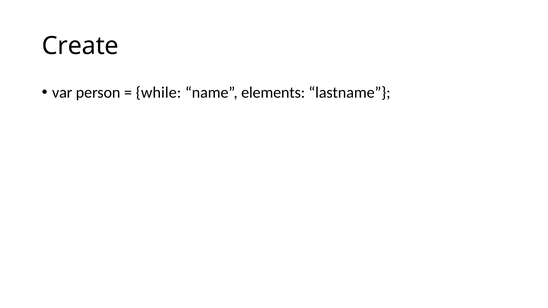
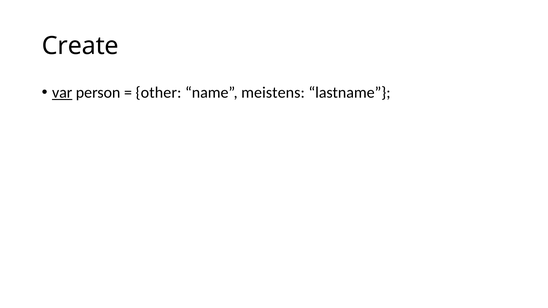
var underline: none -> present
while: while -> other
elements: elements -> meistens
